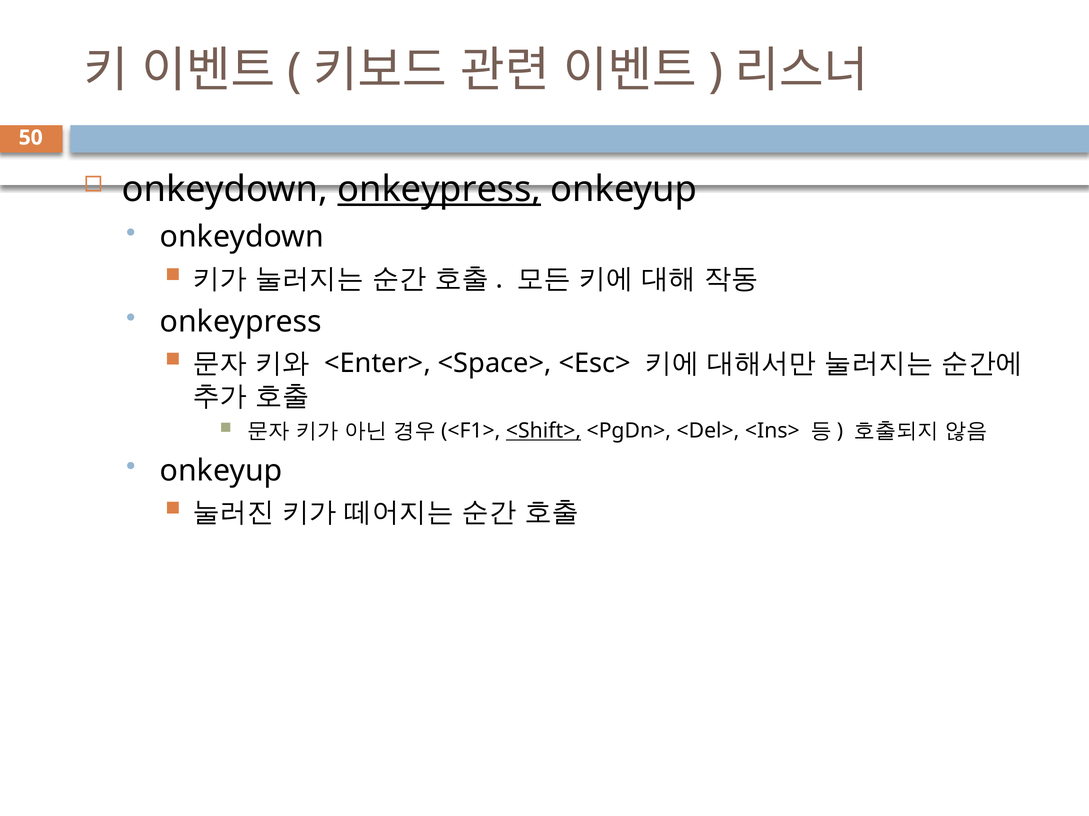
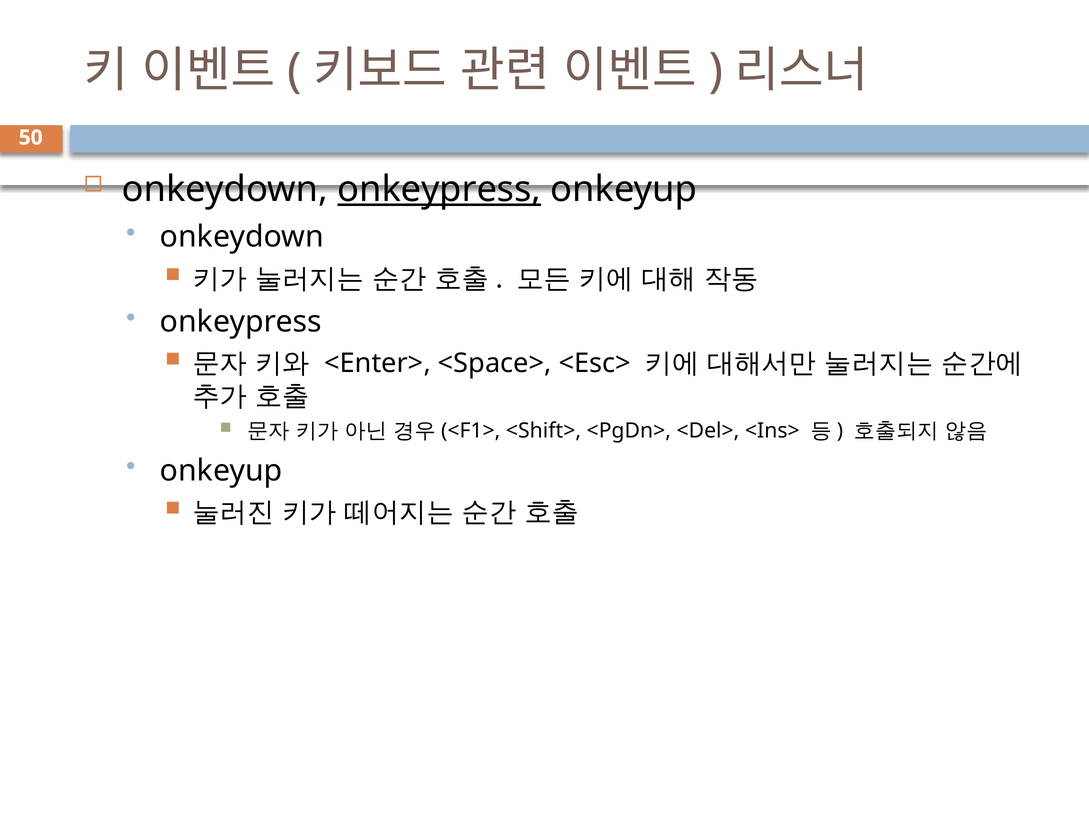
<Shift> underline: present -> none
